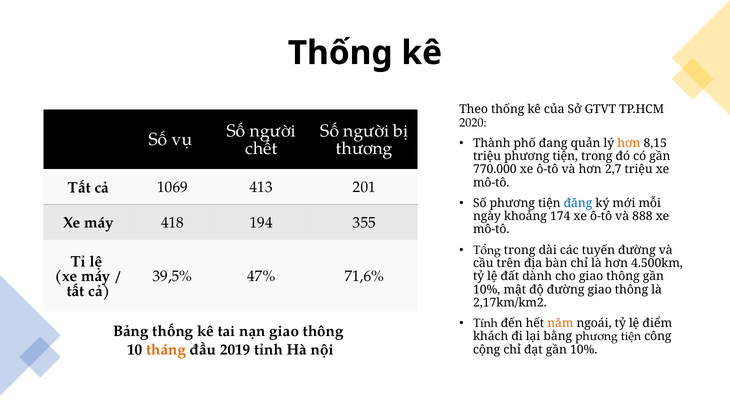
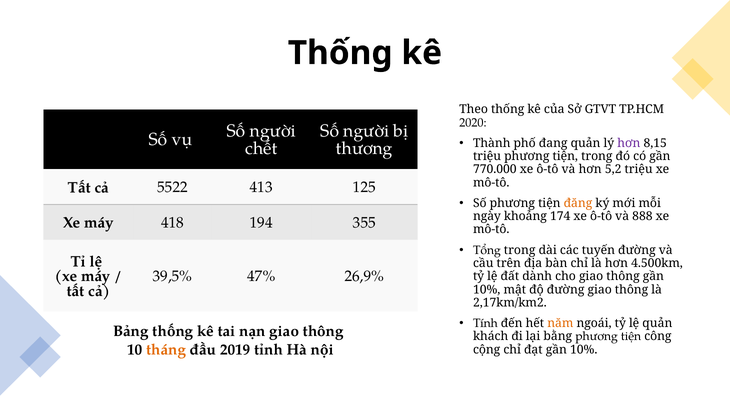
hơn at (629, 143) colour: orange -> purple
2,7: 2,7 -> 5,2
1069: 1069 -> 5522
201: 201 -> 125
đăng colour: blue -> orange
71,6%: 71,6% -> 26,9%
lệ điểm: điểm -> quản
